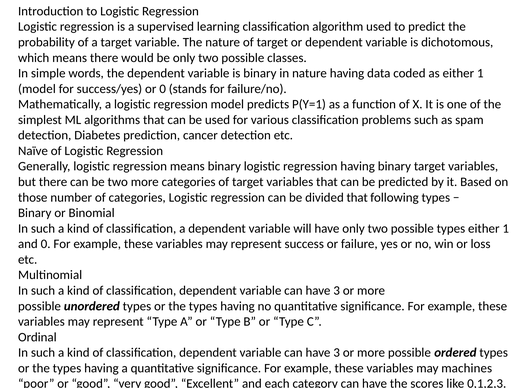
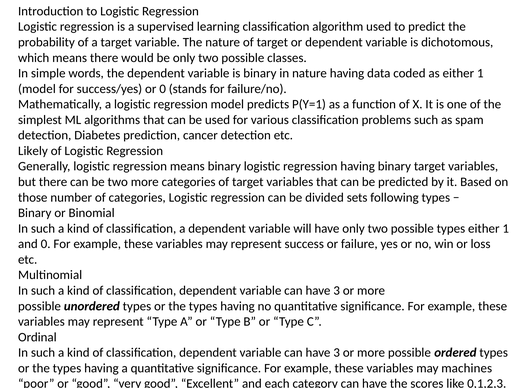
Naïve: Naïve -> Likely
divided that: that -> sets
